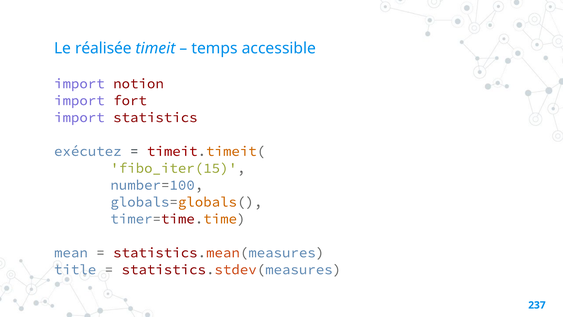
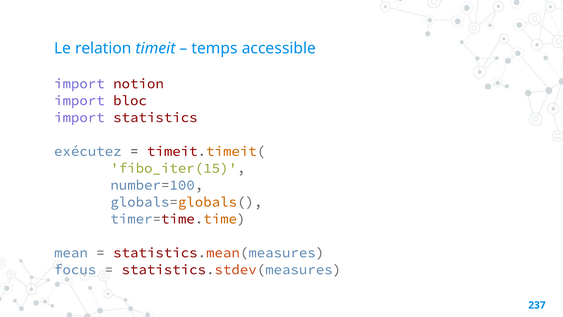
réalisée: réalisée -> relation
fort: fort -> bloc
title: title -> focus
